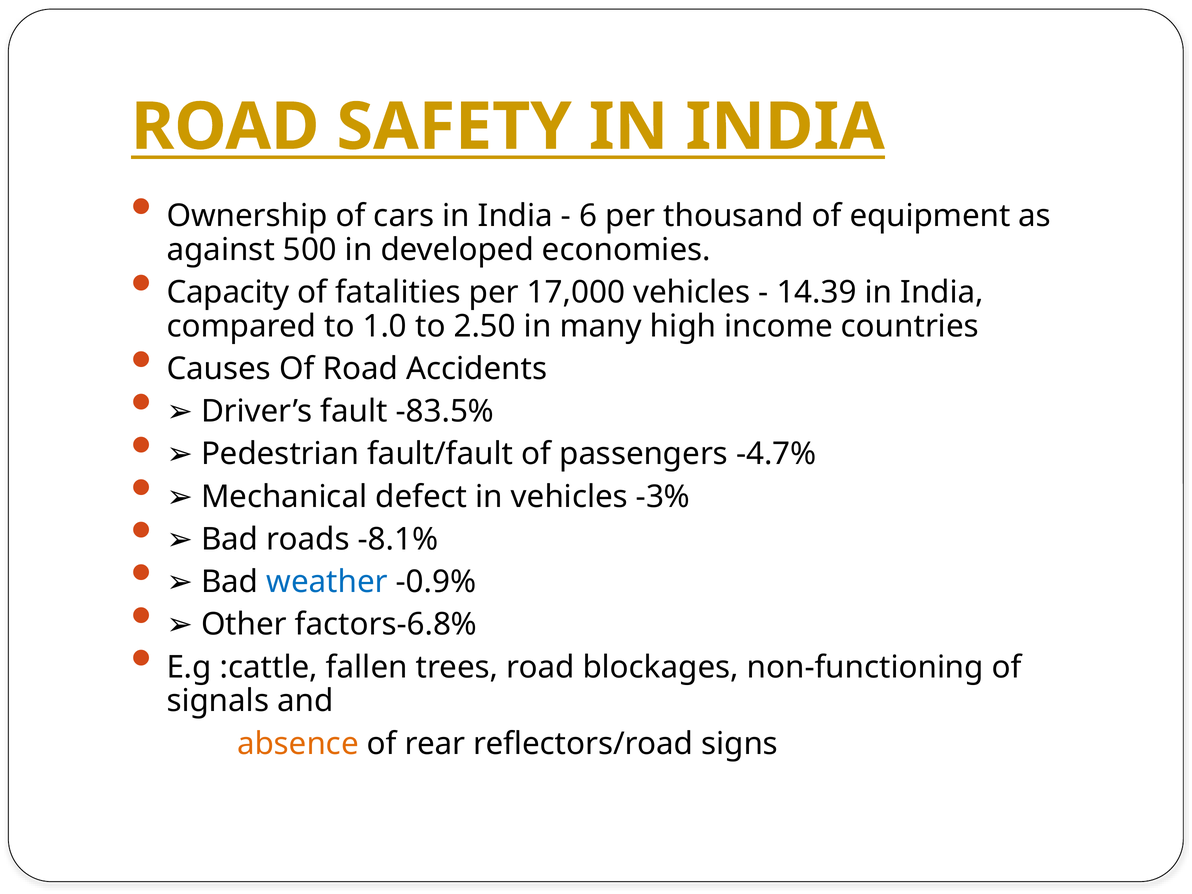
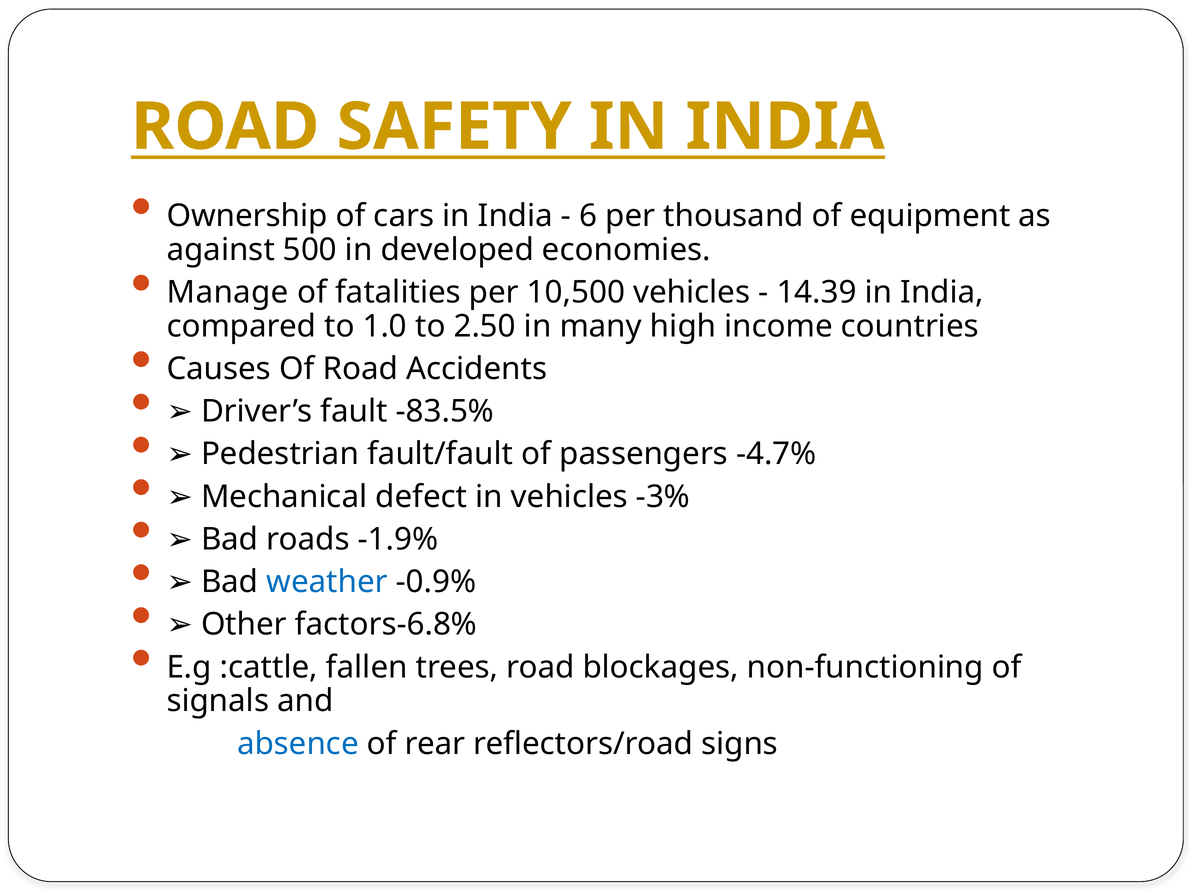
Capacity: Capacity -> Manage
17,000: 17,000 -> 10,500
-8.1%: -8.1% -> -1.9%
absence colour: orange -> blue
